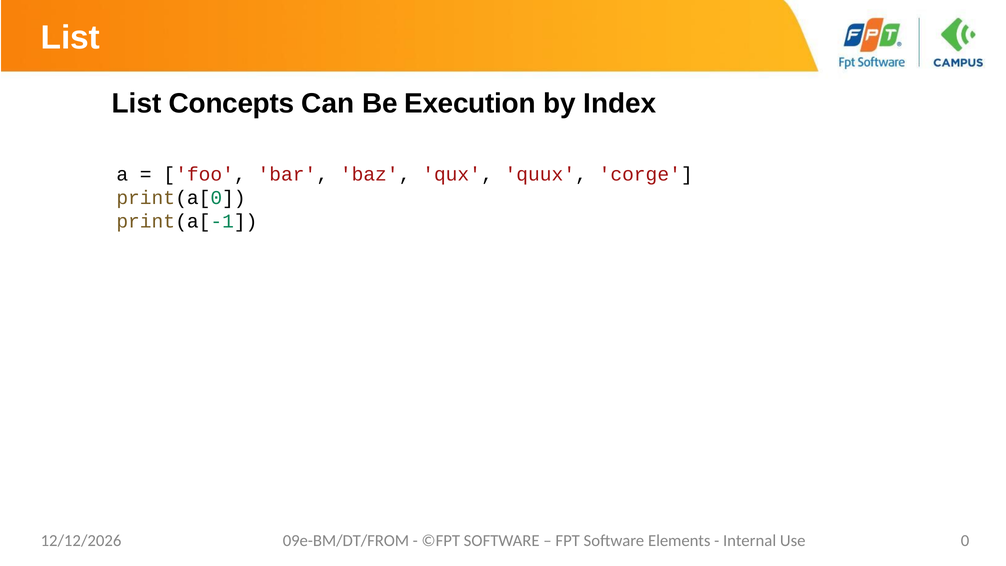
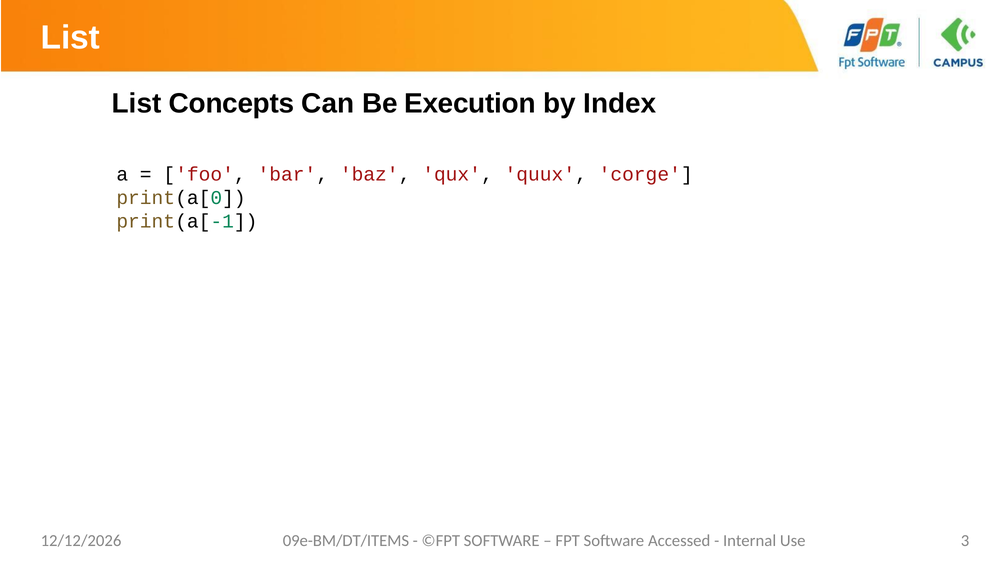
09e-BM/DT/FROM: 09e-BM/DT/FROM -> 09e-BM/DT/ITEMS
Elements: Elements -> Accessed
0: 0 -> 3
